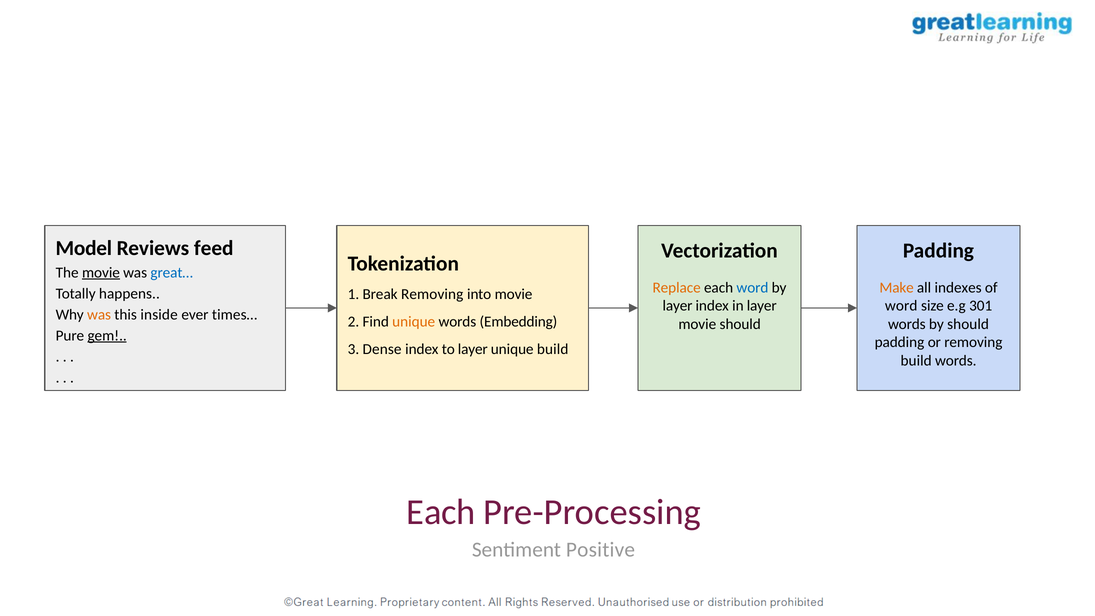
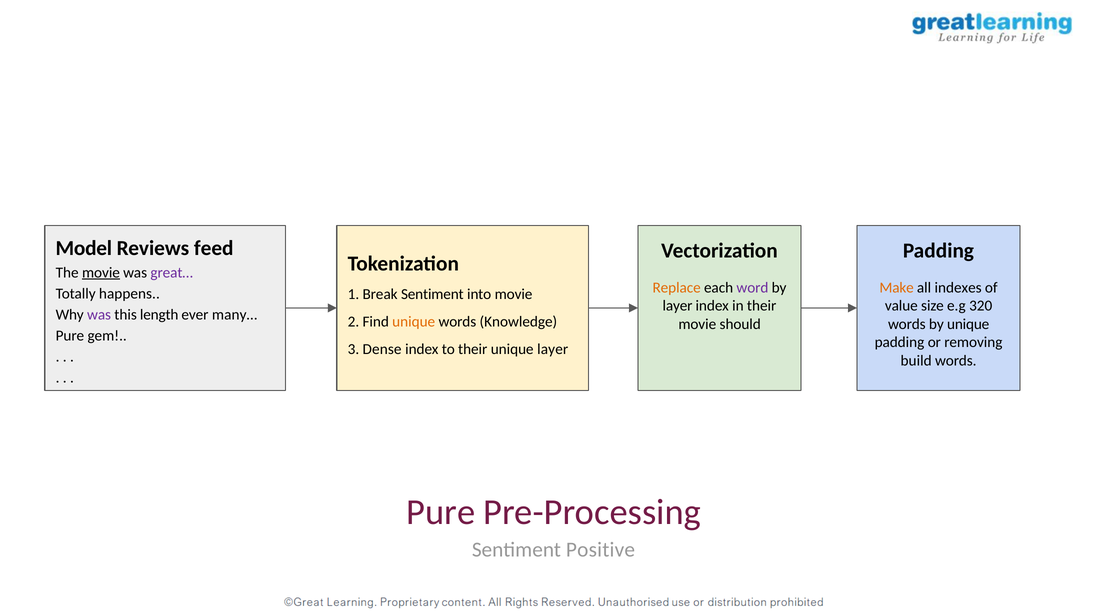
great… colour: blue -> purple
word at (752, 287) colour: blue -> purple
Break Removing: Removing -> Sentiment
in layer: layer -> their
word at (901, 306): word -> value
301: 301 -> 320
was at (99, 315) colour: orange -> purple
inside: inside -> length
times…: times… -> many…
Embedding: Embedding -> Knowledge
by should: should -> unique
gem underline: present -> none
to layer: layer -> their
unique build: build -> layer
Each at (441, 512): Each -> Pure
